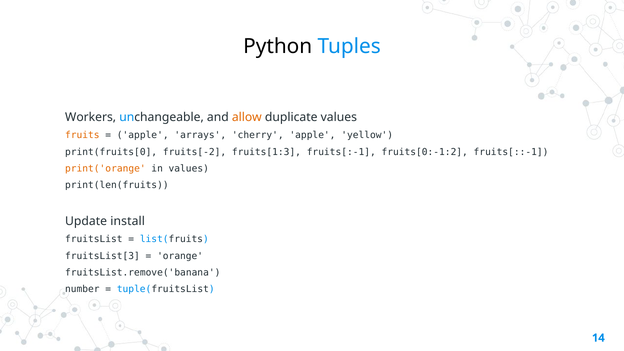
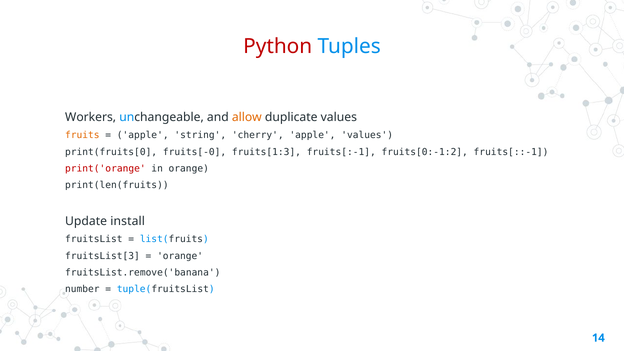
Python colour: black -> red
arrays: arrays -> string
apple yellow: yellow -> values
fruits[-2: fruits[-2 -> fruits[-0
print('orange colour: orange -> red
in values: values -> orange
